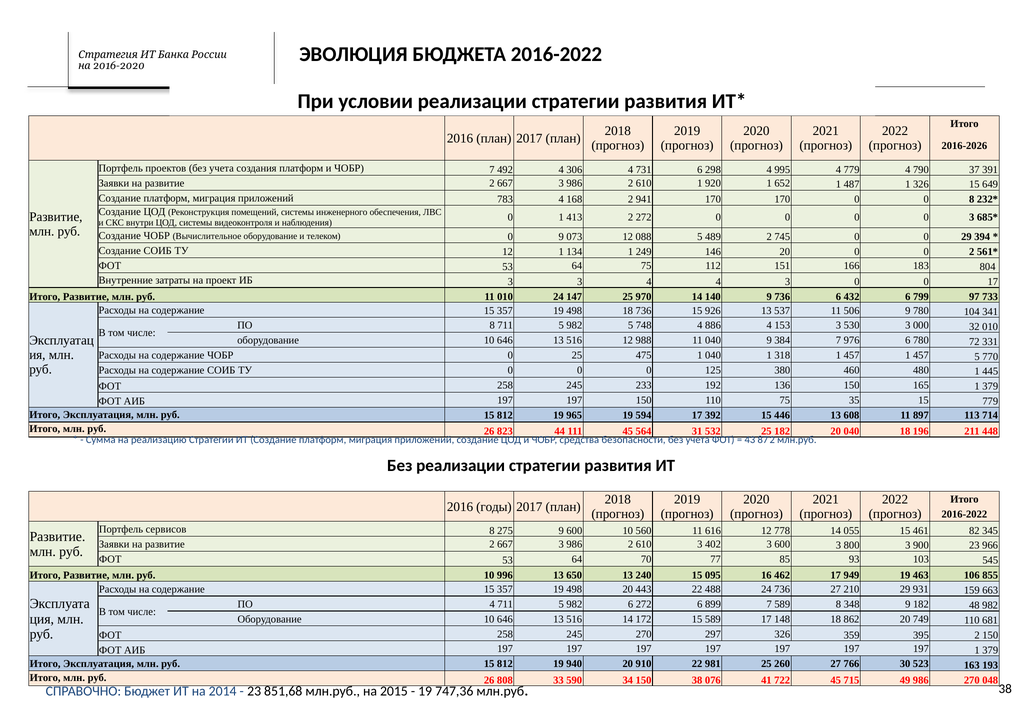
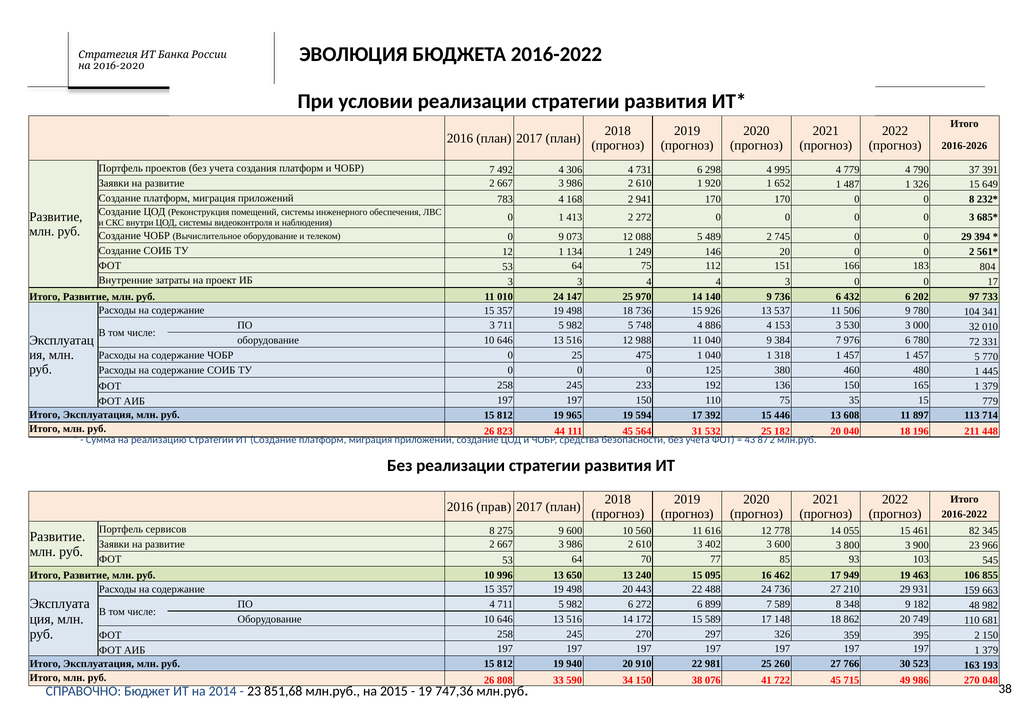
799: 799 -> 202
ПО 8: 8 -> 3
годы: годы -> прав
